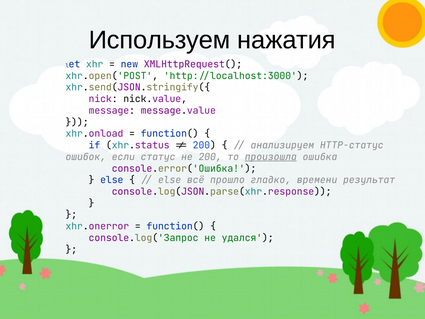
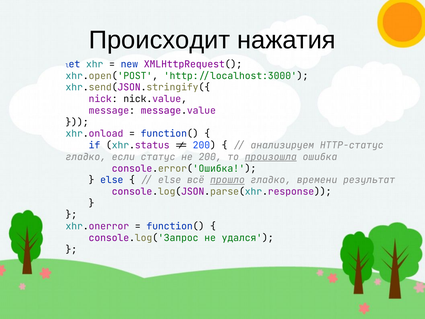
Используем: Используем -> Происходит
ошибок at (86, 157): ошибок -> гладко
прошло underline: none -> present
